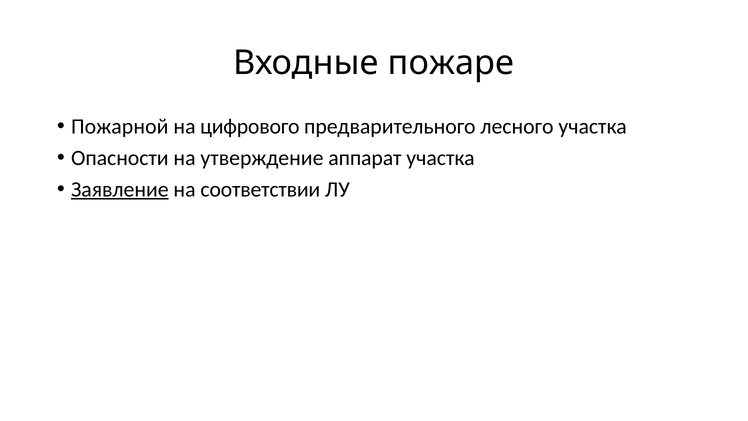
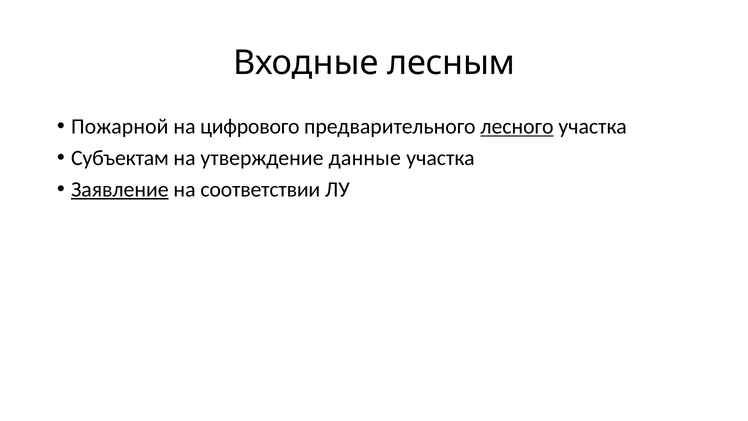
пожаре: пожаре -> лесным
лесного underline: none -> present
Опасности: Опасности -> Субъектам
аппарат: аппарат -> данные
